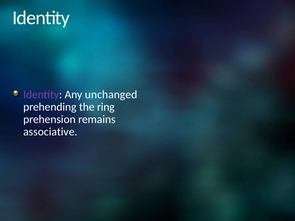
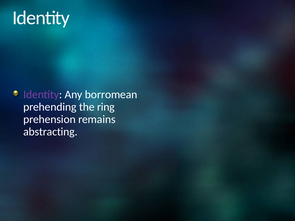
unchanged: unchanged -> borromean
associative: associative -> abstracting
